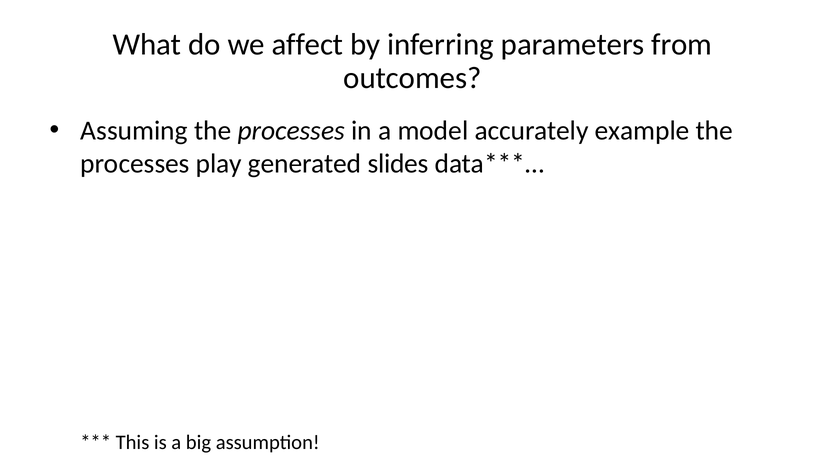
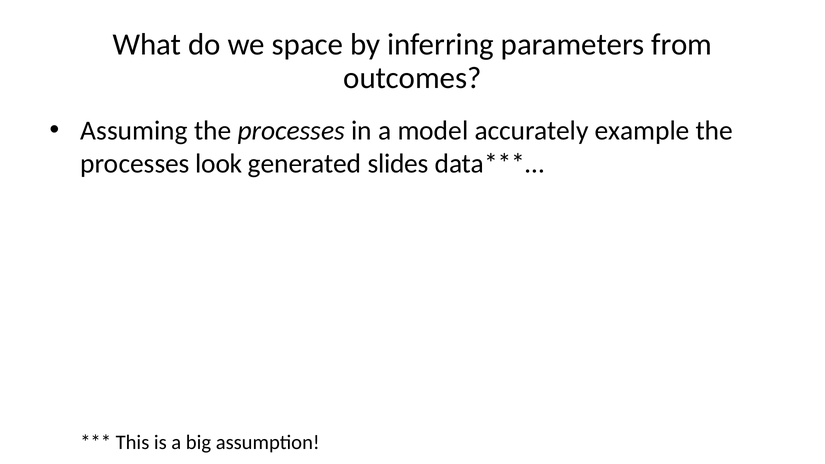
affect: affect -> space
play: play -> look
